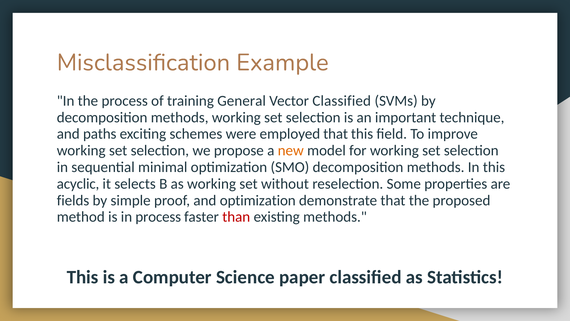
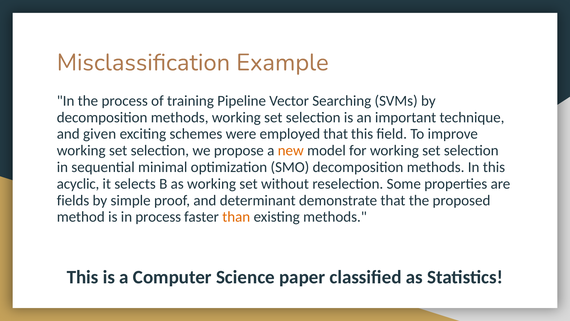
General: General -> Pipeline
Vector Classified: Classified -> Searching
paths: paths -> given
and optimization: optimization -> determinant
than colour: red -> orange
